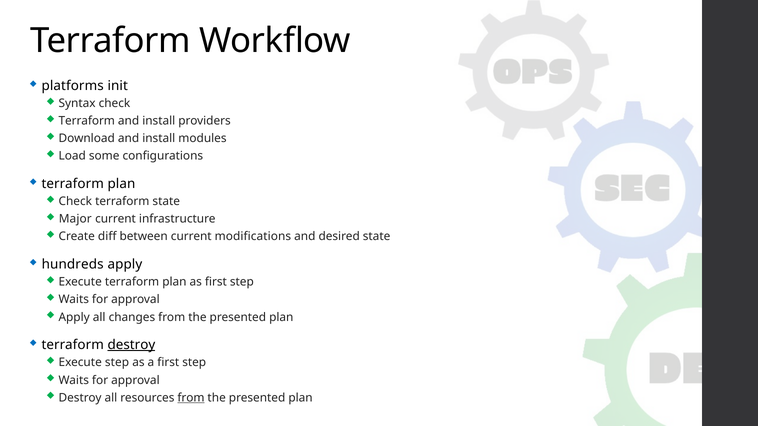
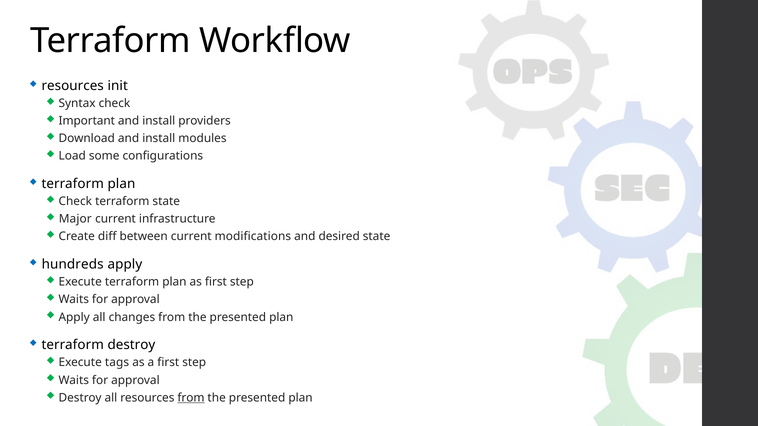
platforms at (73, 86): platforms -> resources
Terraform at (87, 121): Terraform -> Important
destroy at (131, 345) underline: present -> none
Execute step: step -> tags
